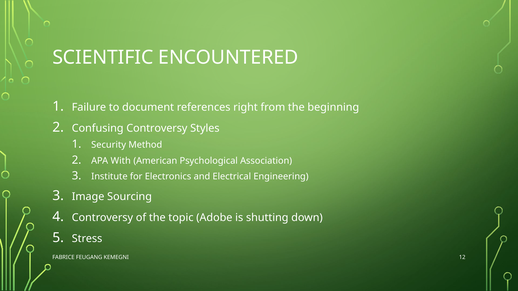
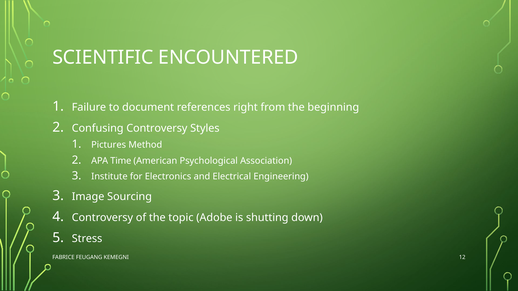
Security: Security -> Pictures
With: With -> Time
